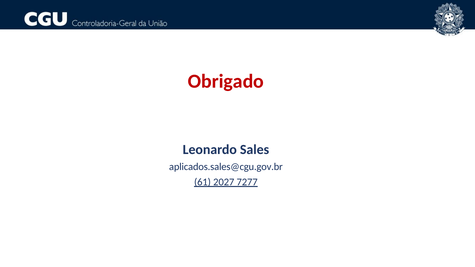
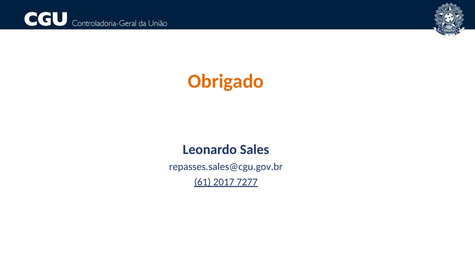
Obrigado colour: red -> orange
aplicados.sales@cgu.gov.br: aplicados.sales@cgu.gov.br -> repasses.sales@cgu.gov.br
2027: 2027 -> 2017
